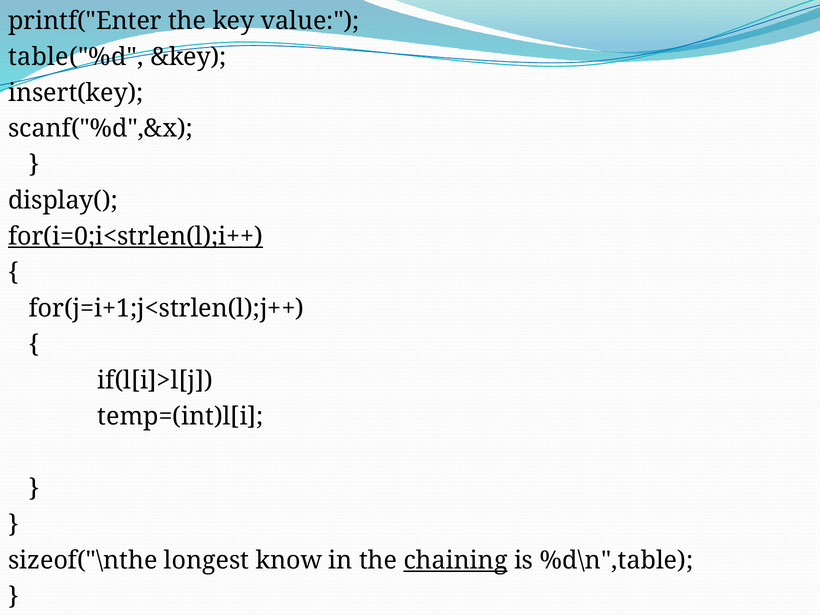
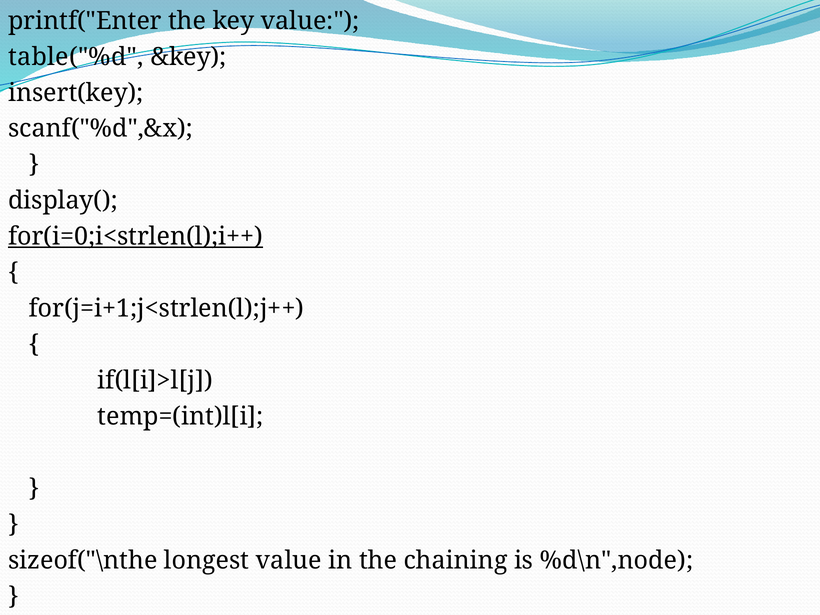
longest know: know -> value
chaining underline: present -> none
%d\n",table: %d\n",table -> %d\n",node
